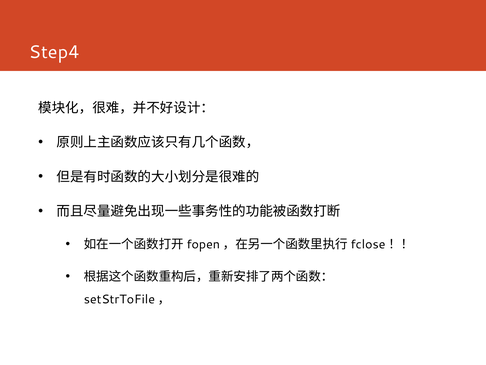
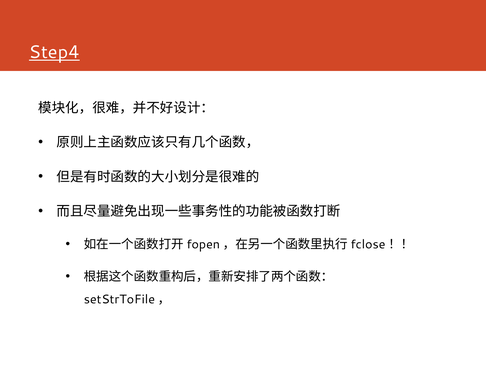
Step4 underline: none -> present
